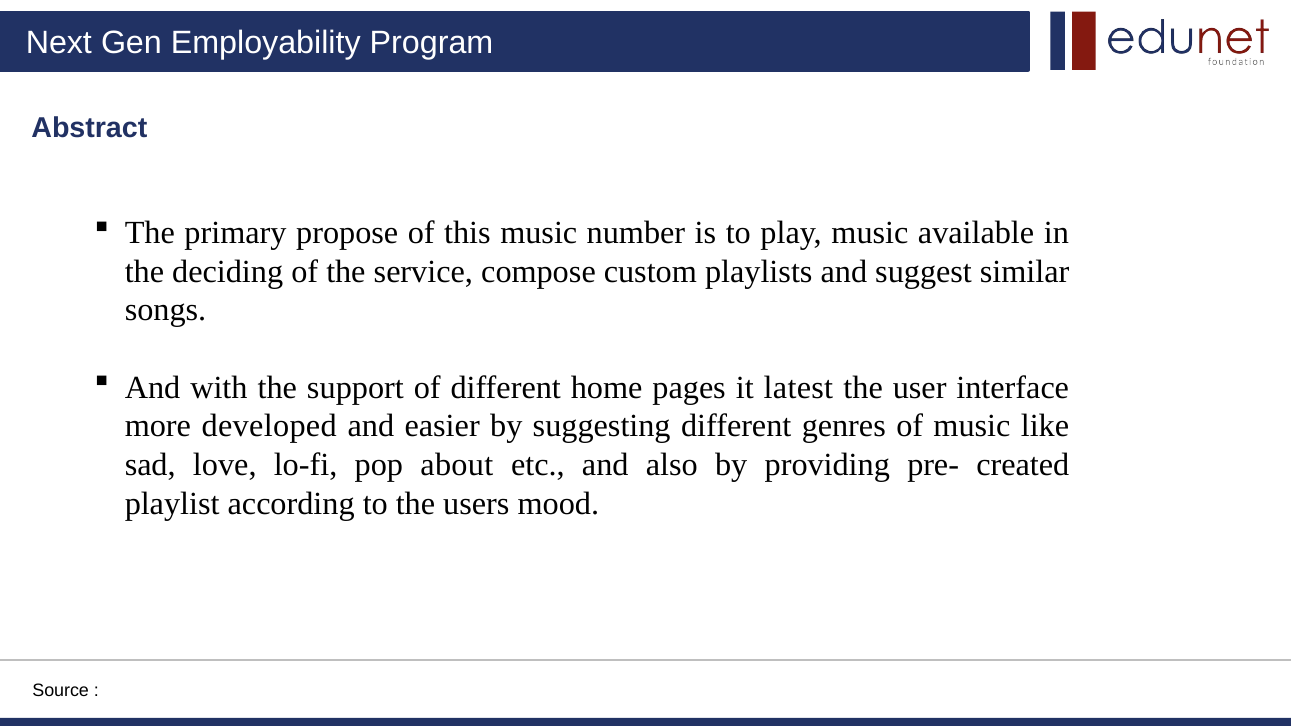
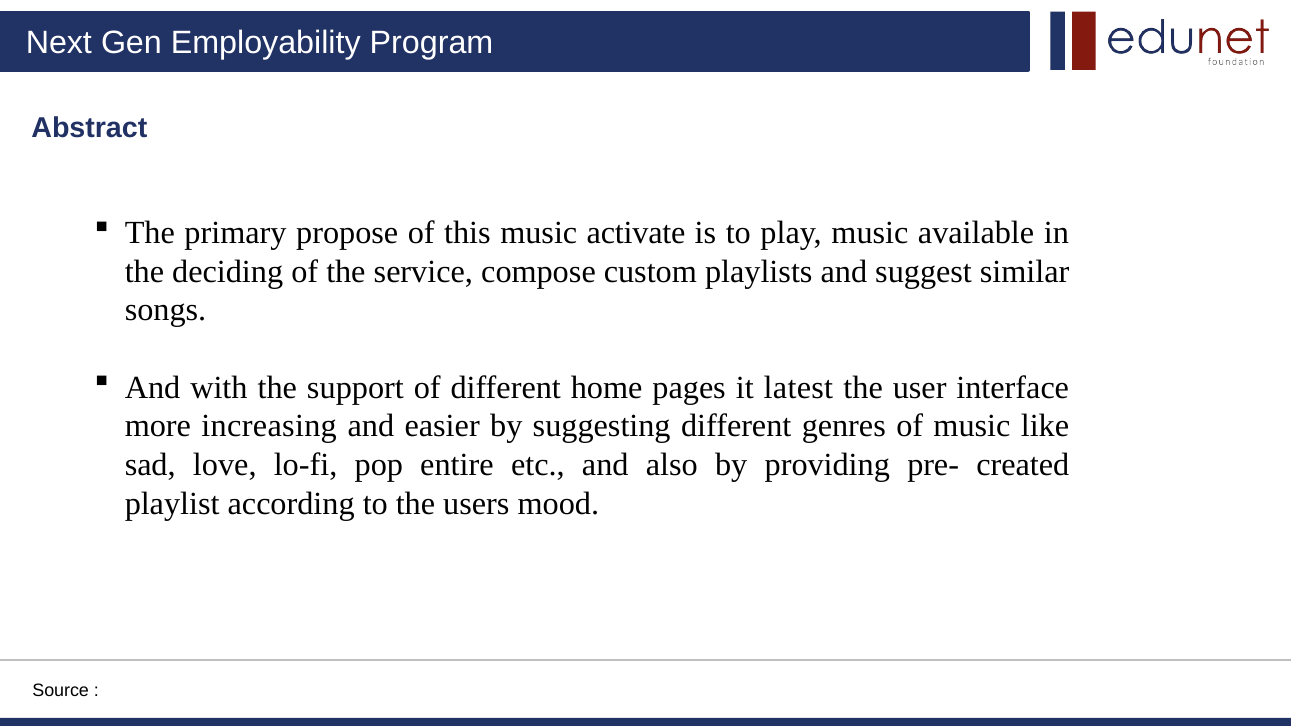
number: number -> activate
developed: developed -> increasing
about: about -> entire
